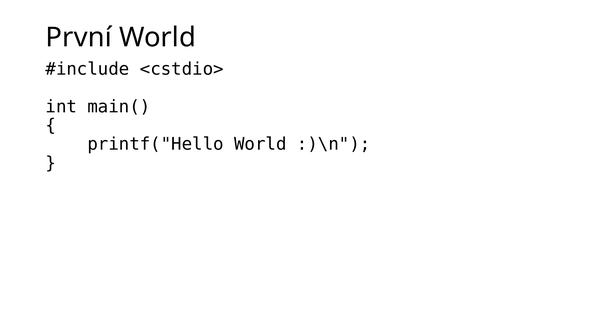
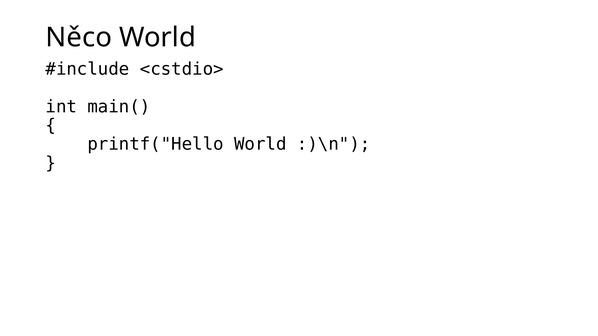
První: První -> Něco
